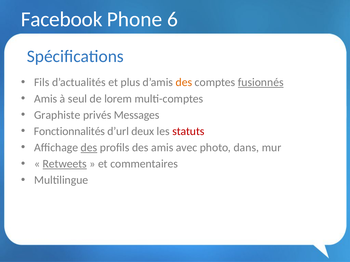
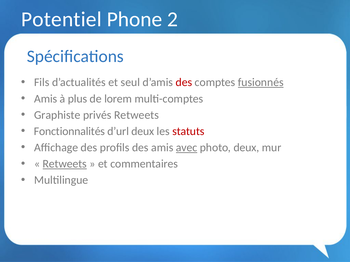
Facebook: Facebook -> Potentiel
6: 6 -> 2
plus: plus -> seul
des at (184, 83) colour: orange -> red
seul: seul -> plus
privés Messages: Messages -> Retweets
des at (89, 148) underline: present -> none
avec underline: none -> present
photo dans: dans -> deux
